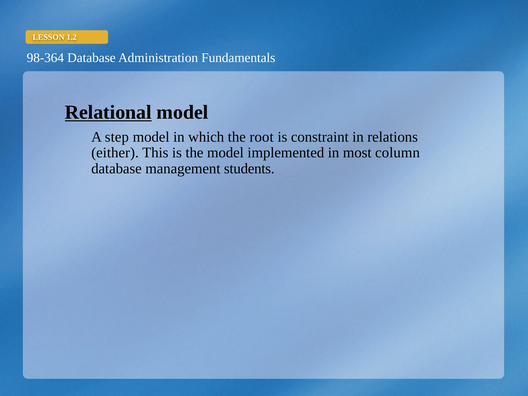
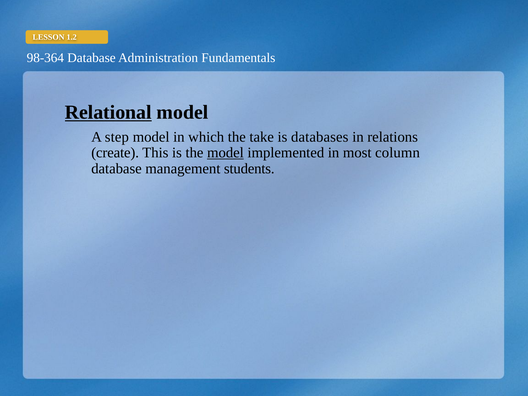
root: root -> take
constraint: constraint -> databases
either: either -> create
model at (225, 153) underline: none -> present
